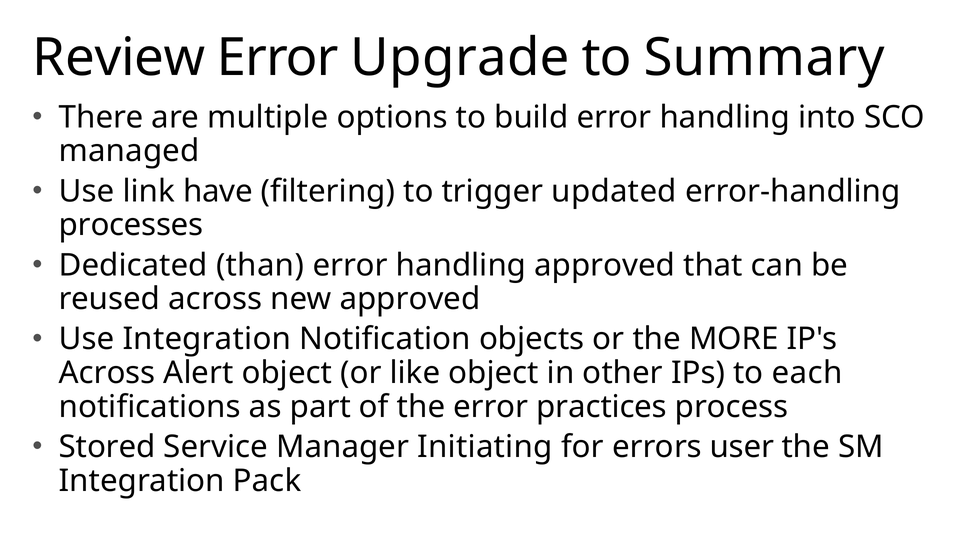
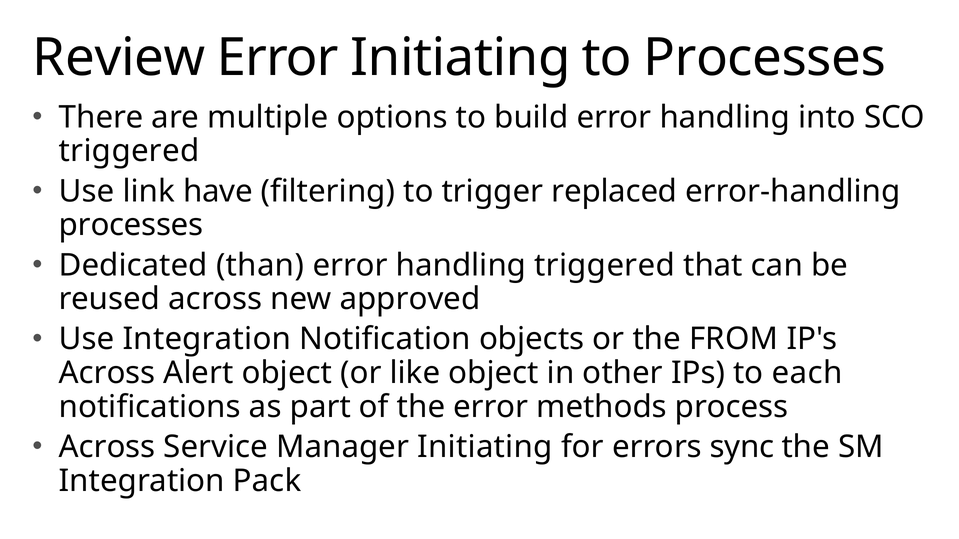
Error Upgrade: Upgrade -> Initiating
to Summary: Summary -> Processes
managed at (129, 151): managed -> triggered
updated: updated -> replaced
handling approved: approved -> triggered
MORE: MORE -> FROM
practices: practices -> methods
Stored at (107, 447): Stored -> Across
user: user -> sync
